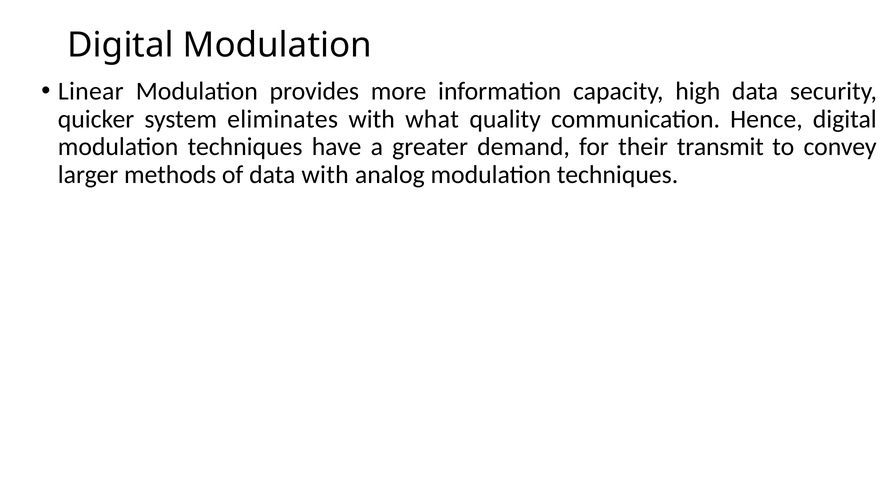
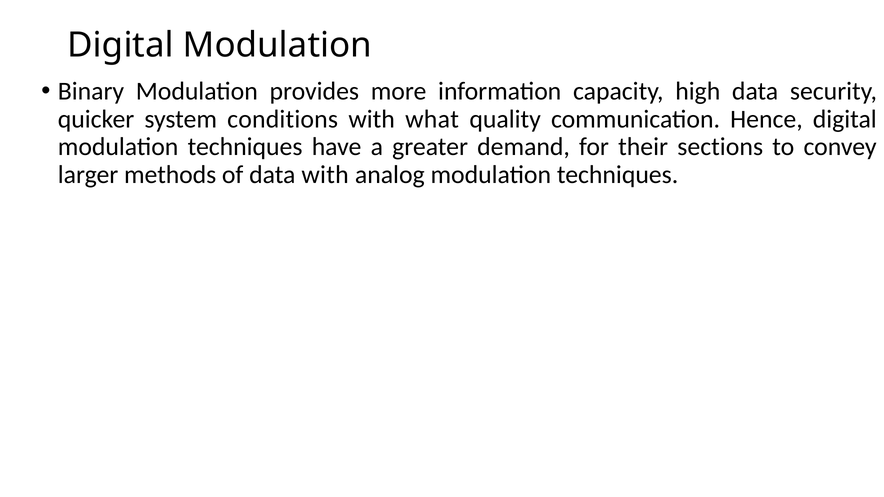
Linear: Linear -> Binary
eliminates: eliminates -> conditions
transmit: transmit -> sections
